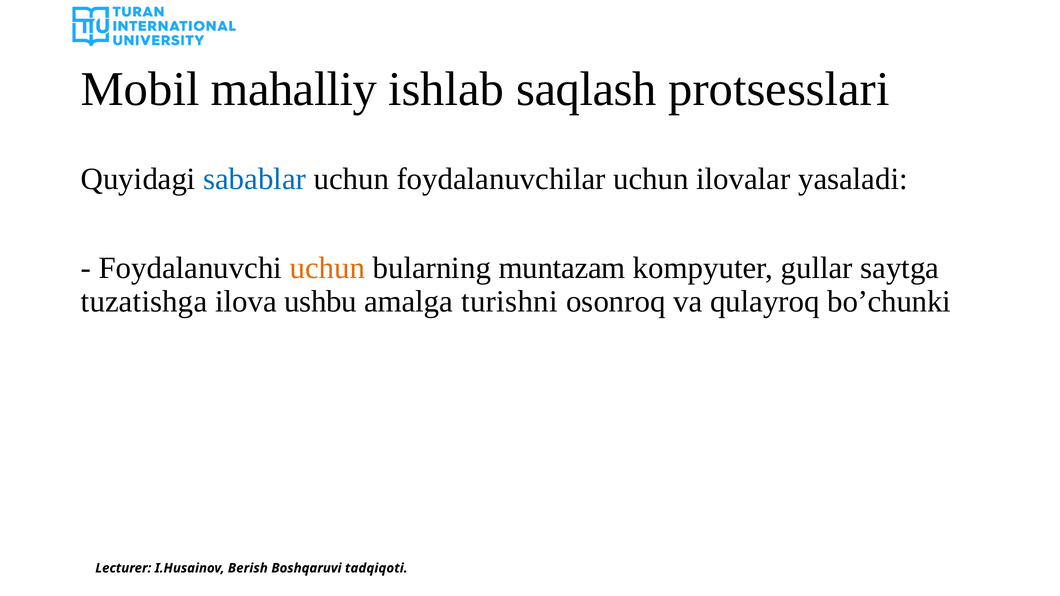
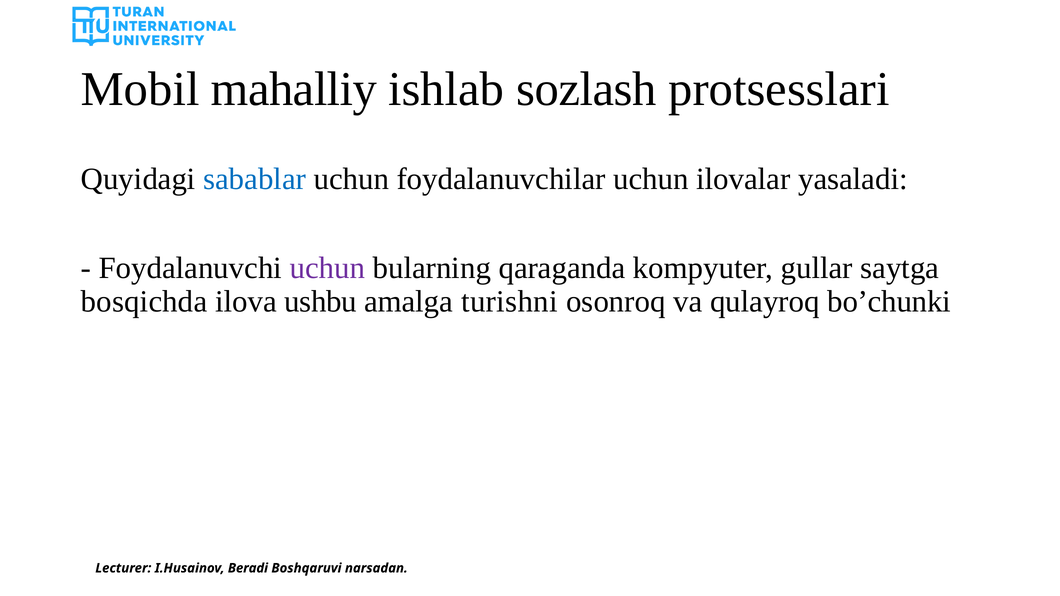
saqlash: saqlash -> sozlash
uchun at (327, 268) colour: orange -> purple
muntazam: muntazam -> qaraganda
tuzatishga: tuzatishga -> bosqichda
Berish: Berish -> Beradi
tadqiqoti: tadqiqoti -> narsadan
